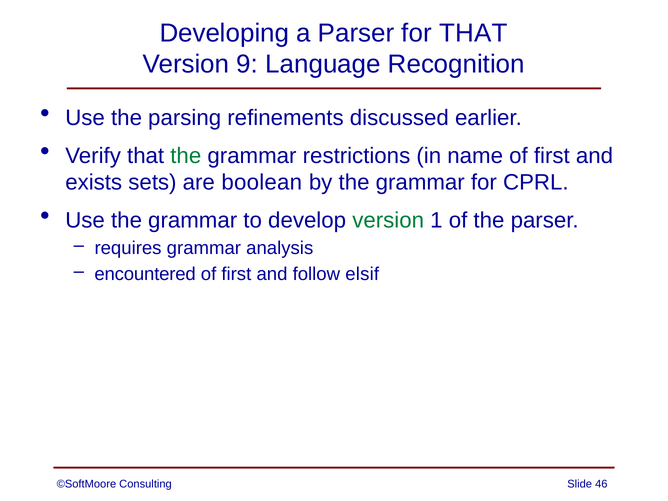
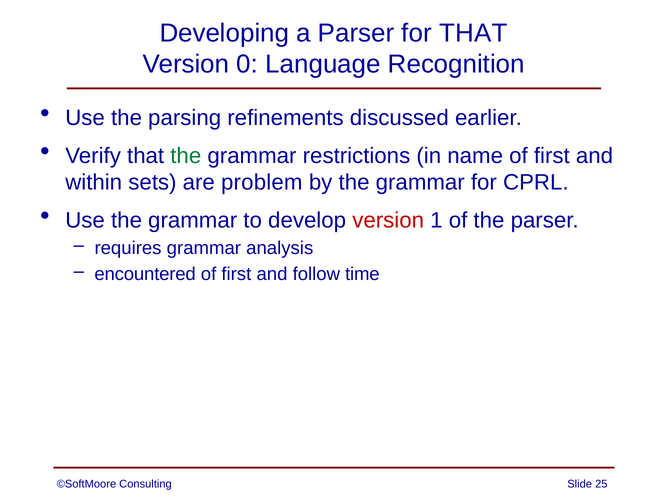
9: 9 -> 0
exists: exists -> within
boolean: boolean -> problem
version at (388, 220) colour: green -> red
elsif: elsif -> time
46: 46 -> 25
